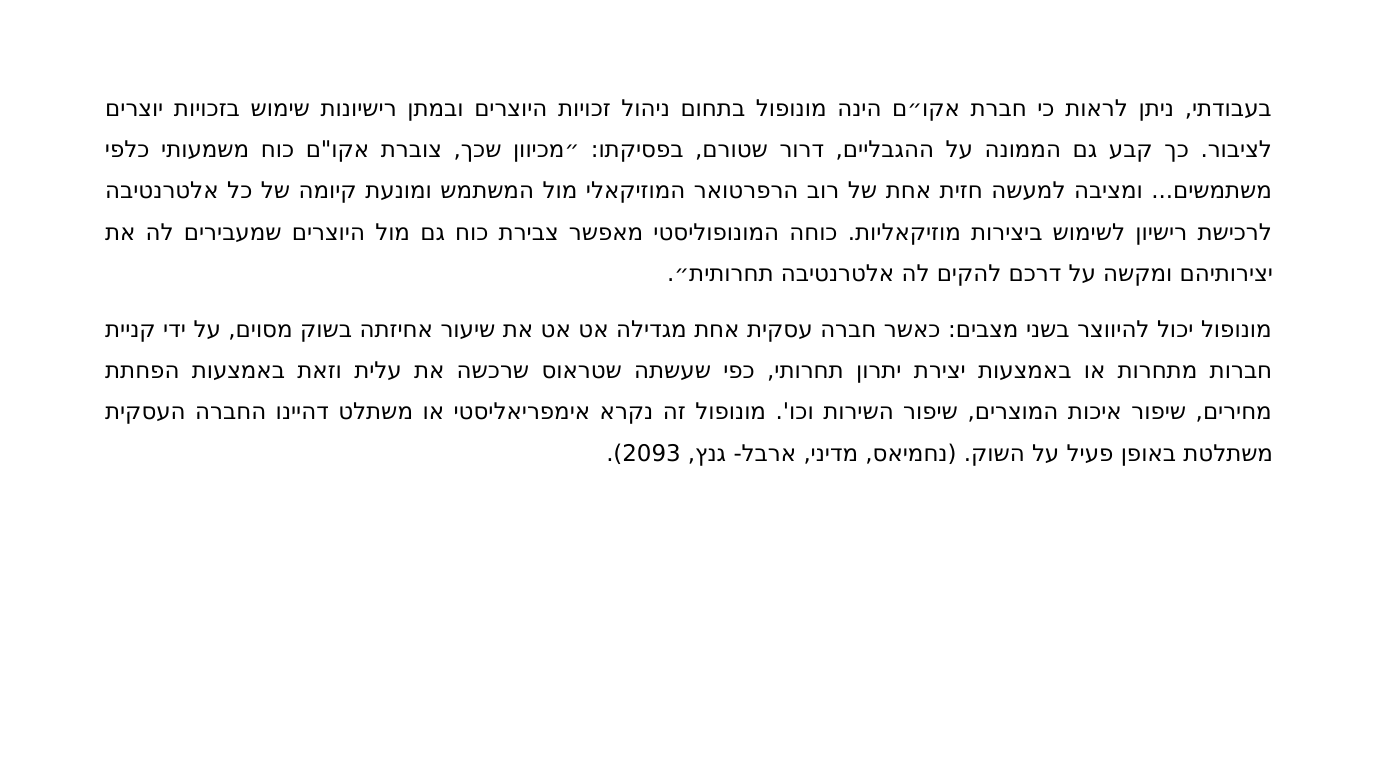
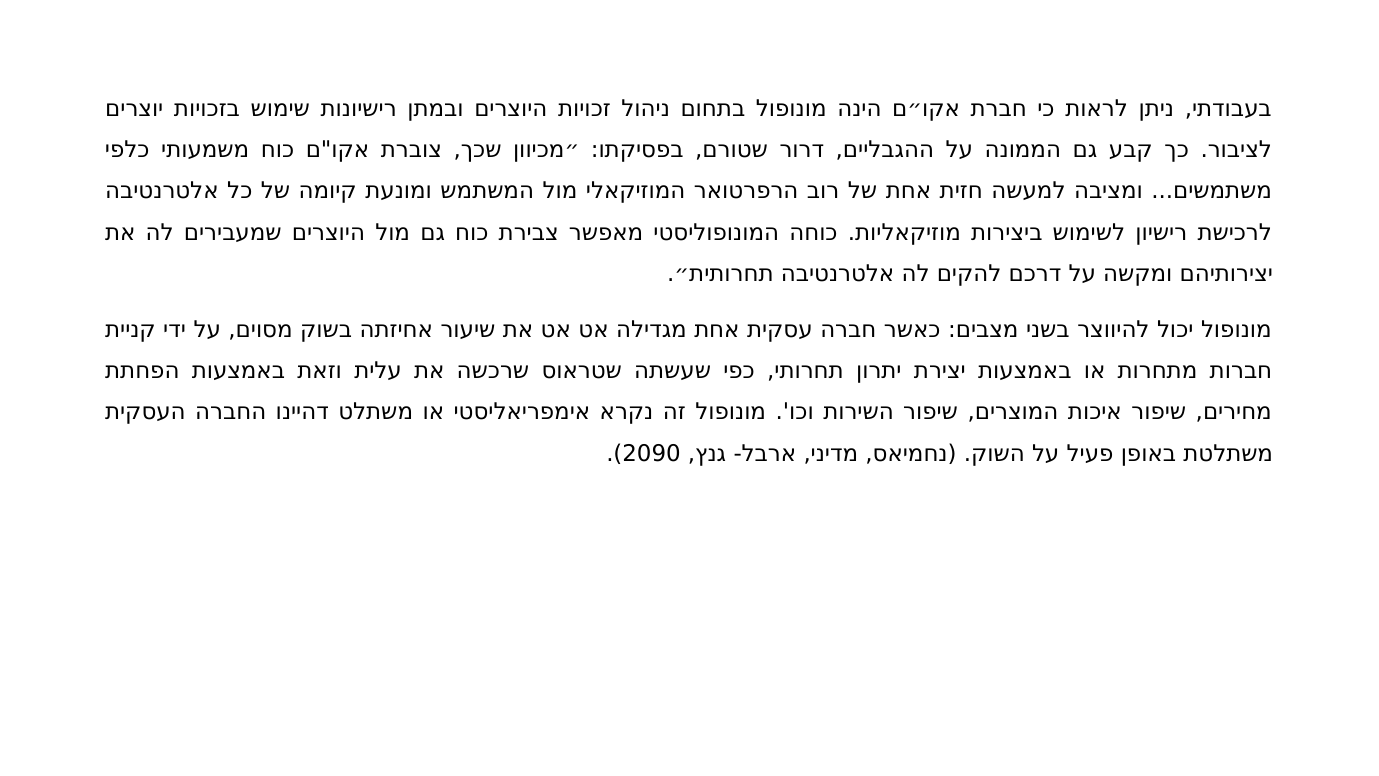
2093: 2093 -> 2090
